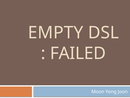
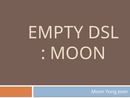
FAILED at (78, 53): FAILED -> MOON
